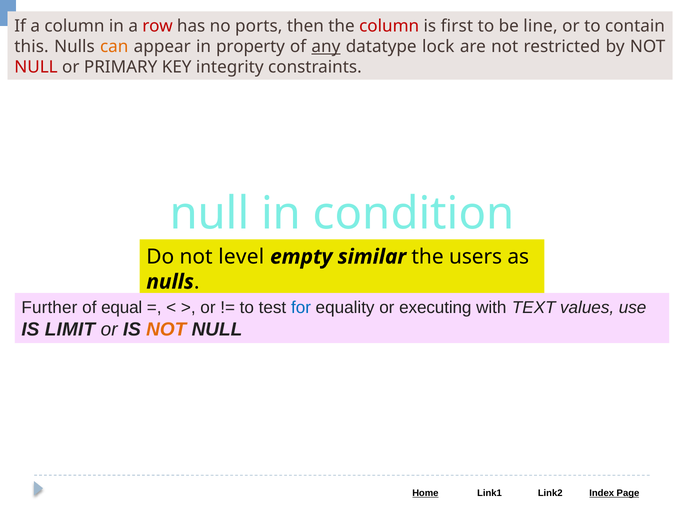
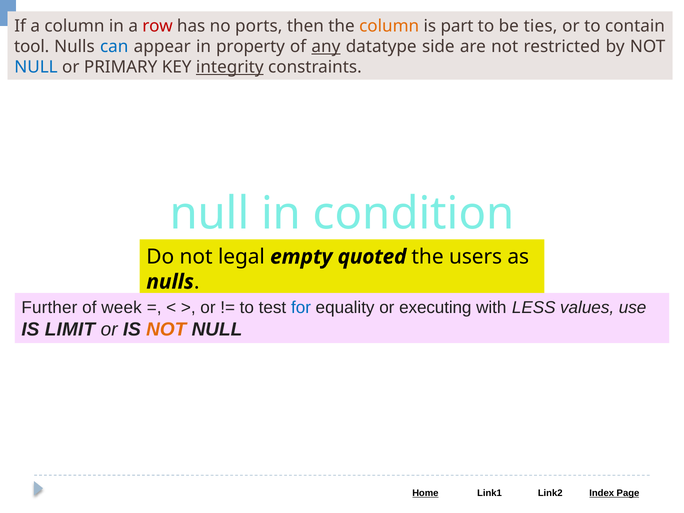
column at (389, 26) colour: red -> orange
first: first -> part
line: line -> ties
this: this -> tool
can colour: orange -> blue
lock: lock -> side
NULL at (36, 67) colour: red -> blue
integrity underline: none -> present
level: level -> legal
similar: similar -> quoted
equal: equal -> week
TEXT: TEXT -> LESS
